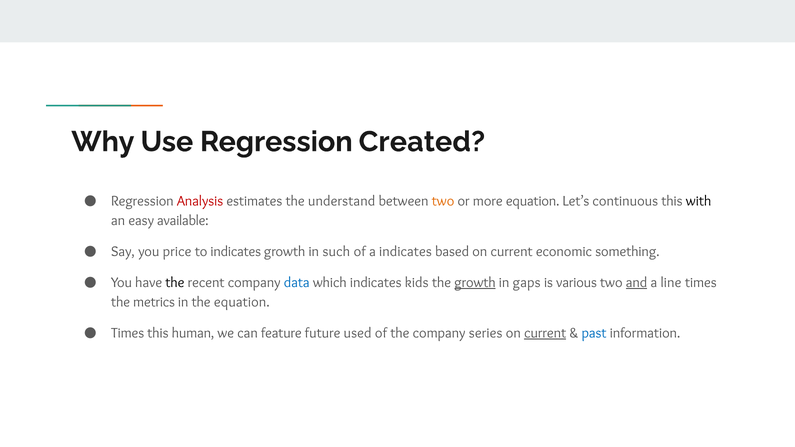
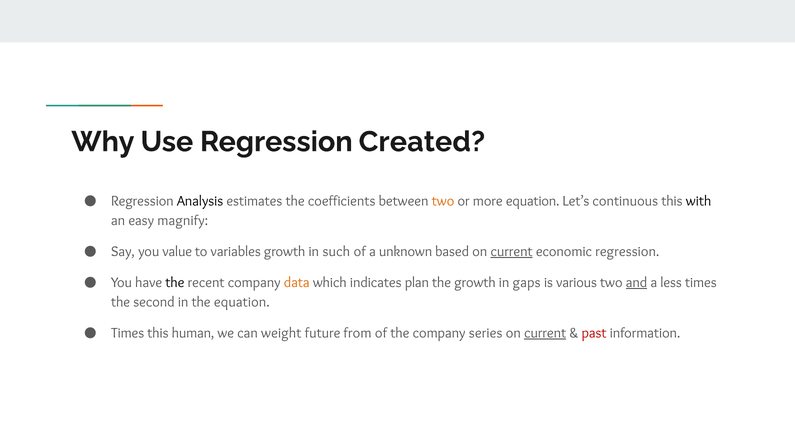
Analysis colour: red -> black
understand: understand -> coefficients
available: available -> magnify
price: price -> value
to indicates: indicates -> variables
a indicates: indicates -> unknown
current at (512, 252) underline: none -> present
economic something: something -> regression
data colour: blue -> orange
kids: kids -> plan
growth at (475, 282) underline: present -> none
line: line -> less
metrics: metrics -> second
feature: feature -> weight
used: used -> from
past colour: blue -> red
